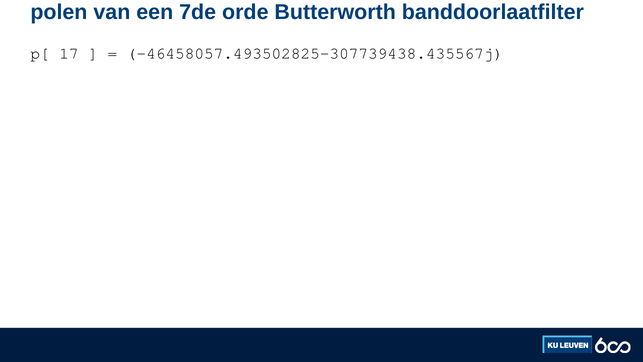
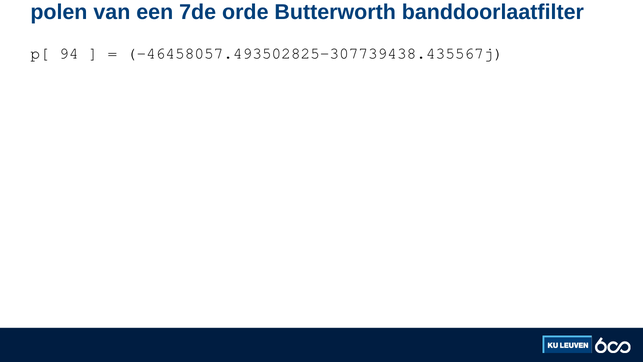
17: 17 -> 94
